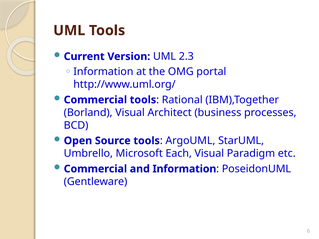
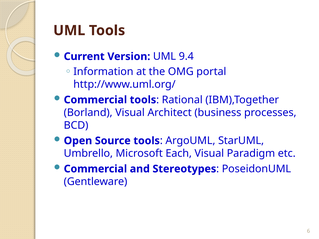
2.3: 2.3 -> 9.4
and Information: Information -> Stereotypes
